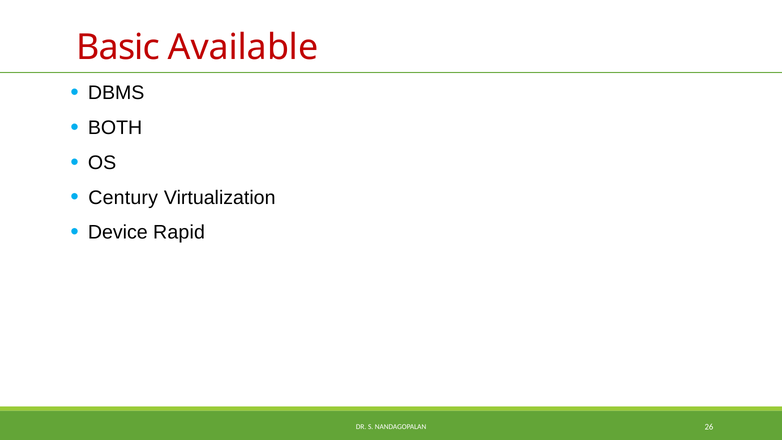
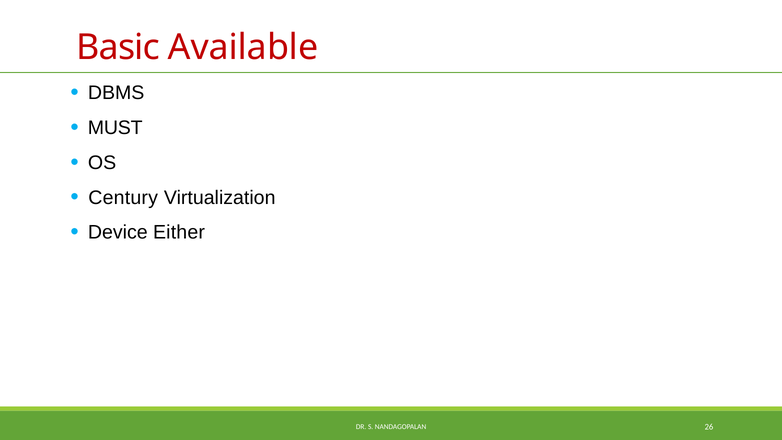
BOTH: BOTH -> MUST
Rapid: Rapid -> Either
